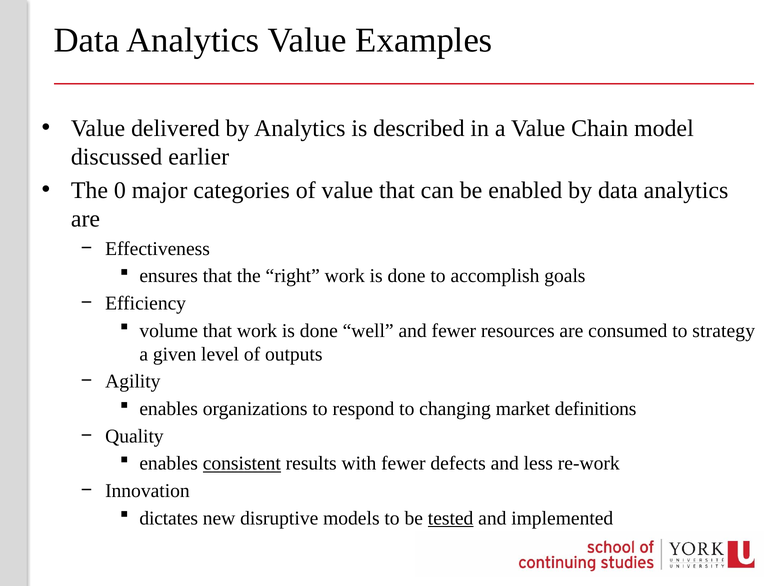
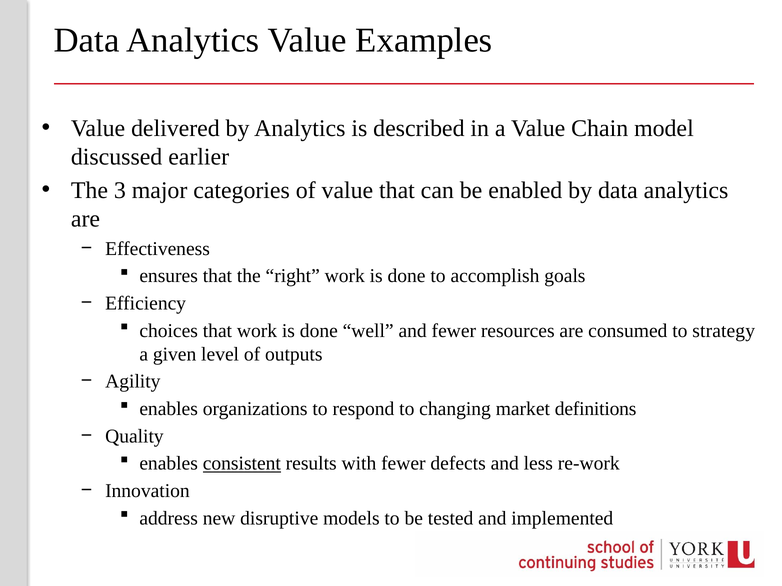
0: 0 -> 3
volume: volume -> choices
dictates: dictates -> address
tested underline: present -> none
